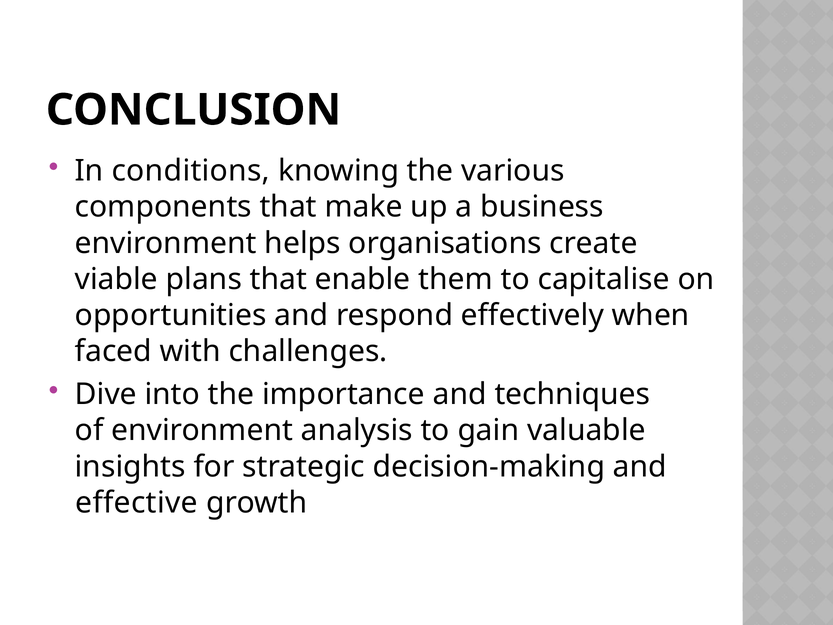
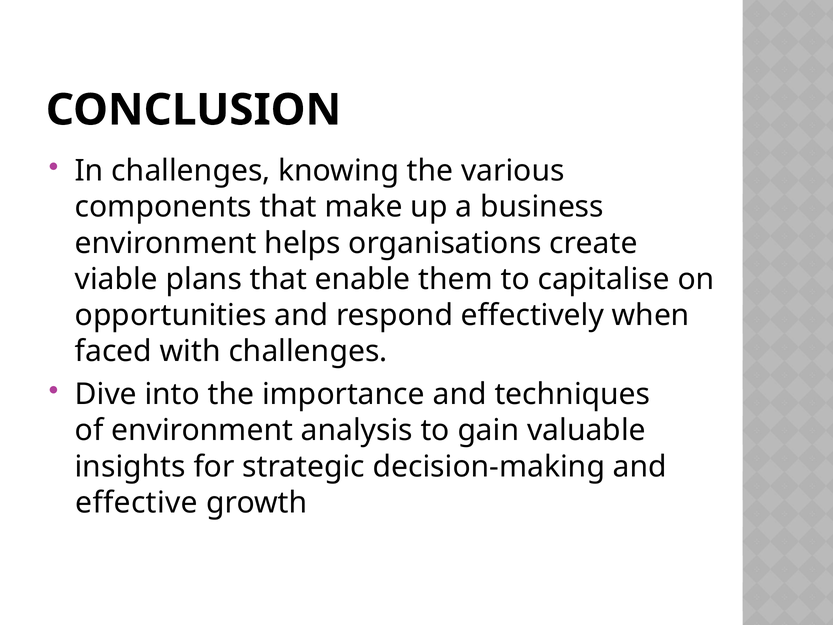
In conditions: conditions -> challenges
